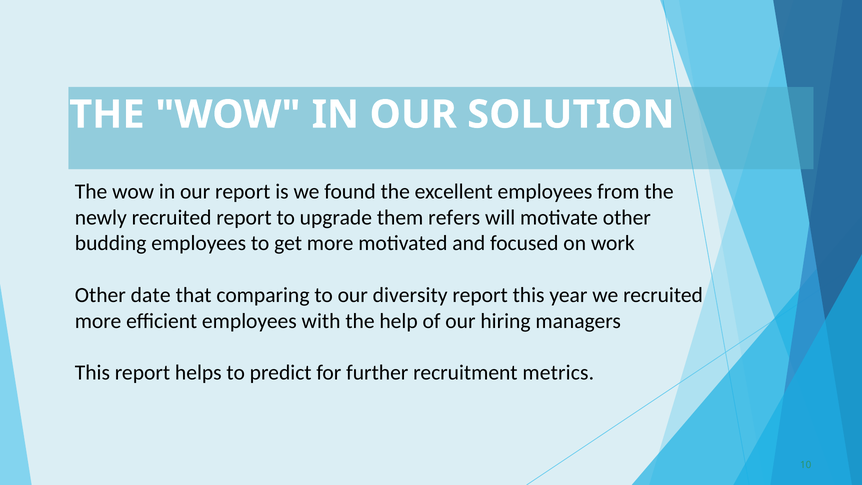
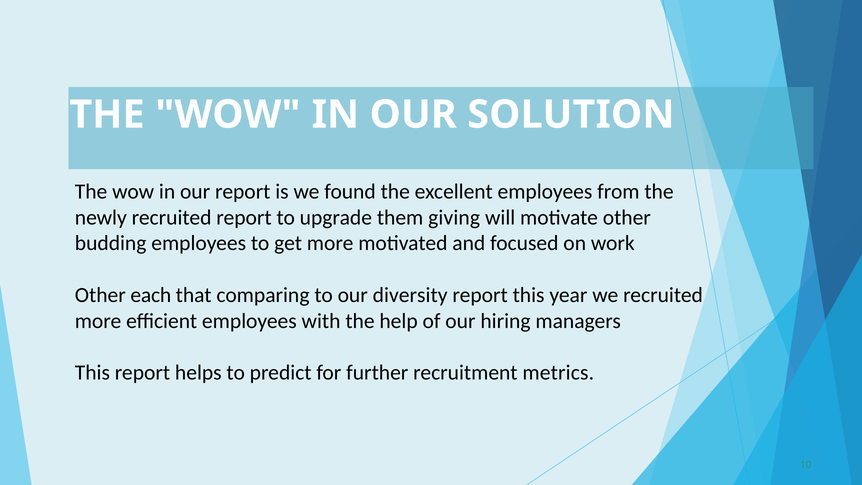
refers: refers -> giving
date: date -> each
